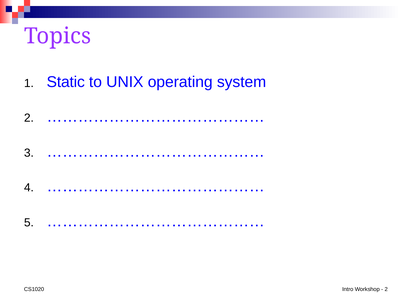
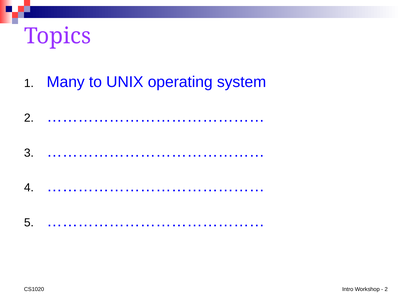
Static: Static -> Many
